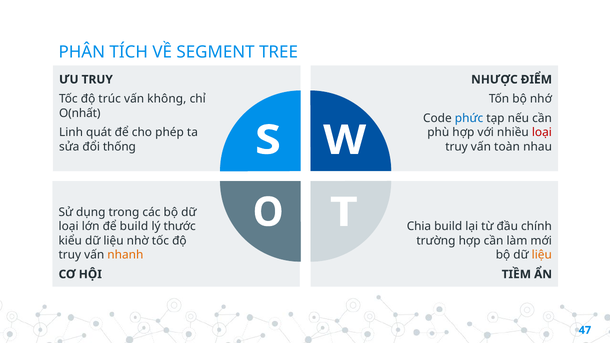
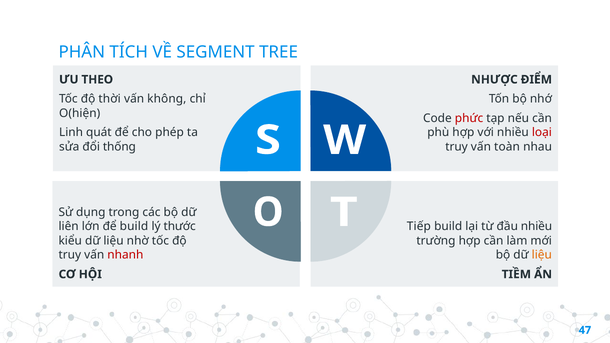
ƯU TRUY: TRUY -> THEO
trúc: trúc -> thời
O(nhất: O(nhất -> O(hiện
phức colour: blue -> red
loại at (69, 227): loại -> liên
Chia: Chia -> Tiếp
đầu chính: chính -> nhiều
nhanh colour: orange -> red
